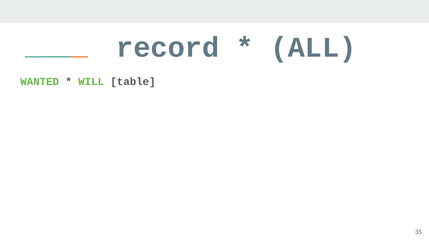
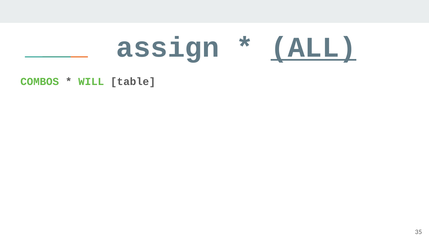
record: record -> assign
ALL underline: none -> present
WANTED: WANTED -> COMBOS
